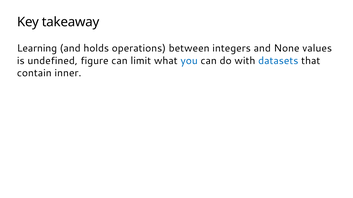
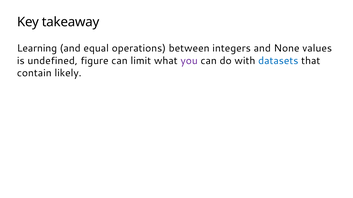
holds: holds -> equal
you colour: blue -> purple
inner: inner -> likely
